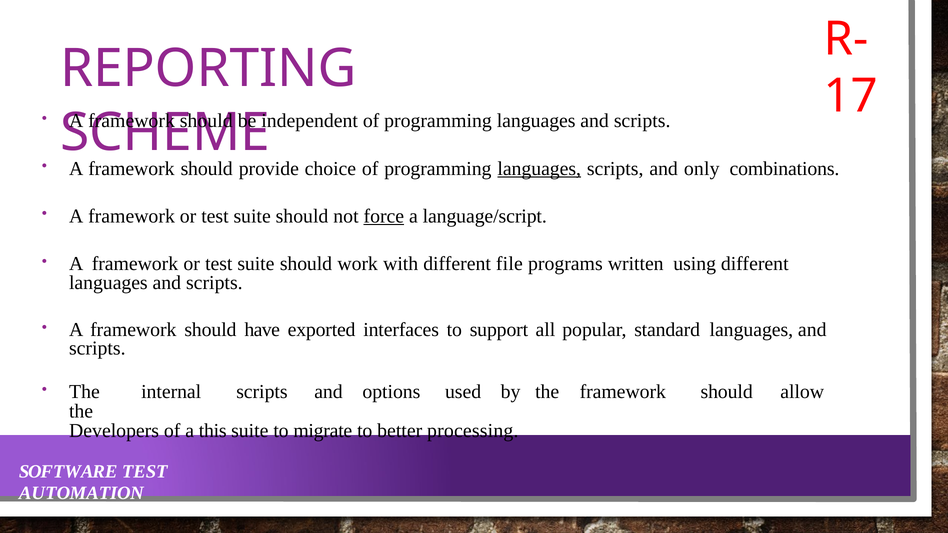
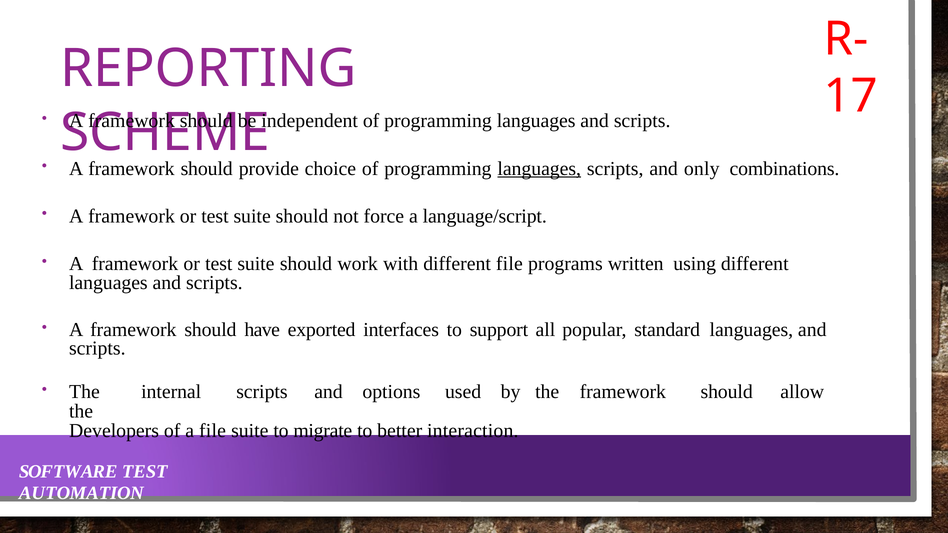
force underline: present -> none
a this: this -> file
processing: processing -> interaction
